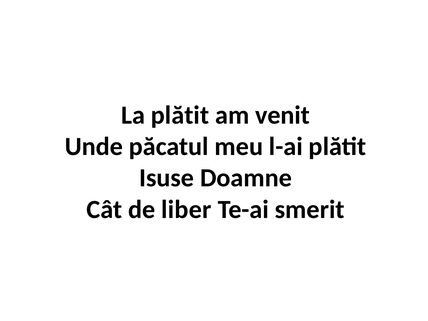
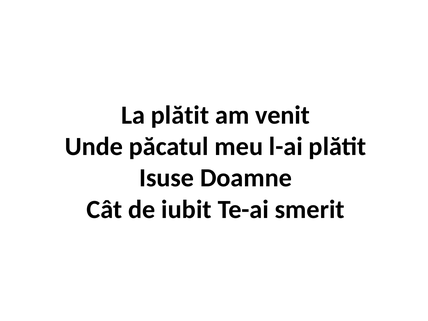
liber: liber -> iubit
